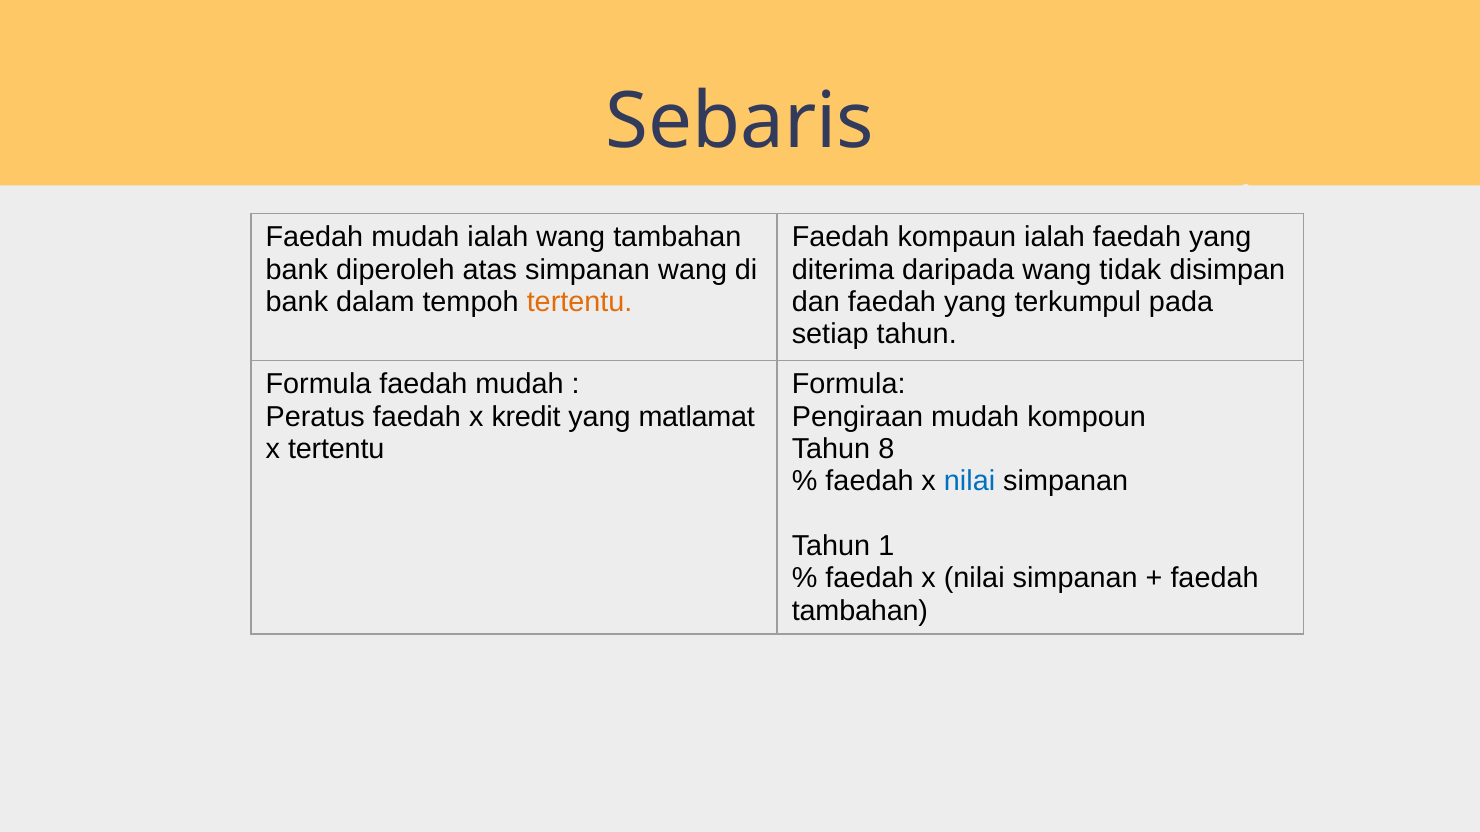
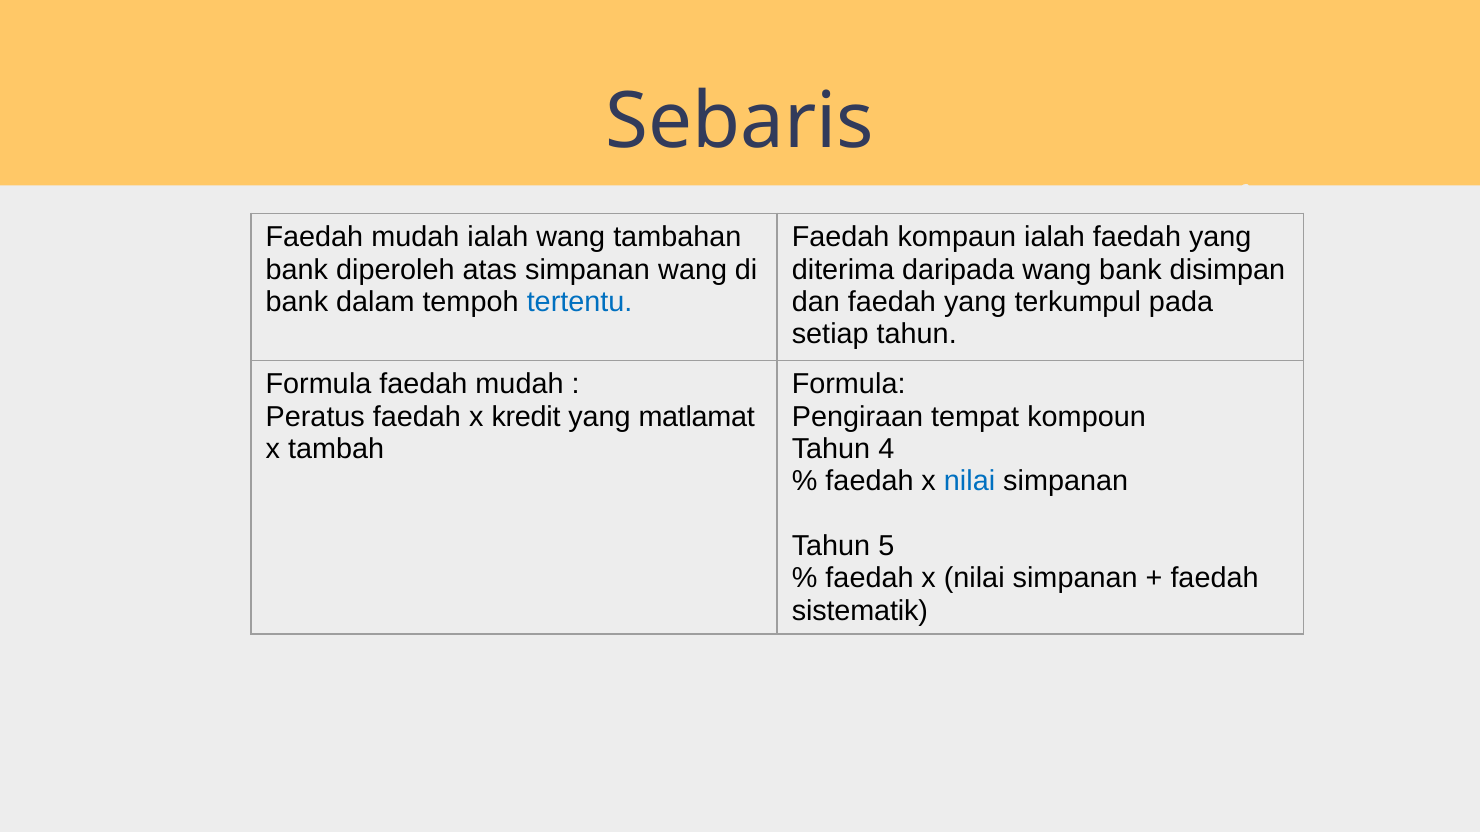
wang tidak: tidak -> bank
tertentu at (580, 302) colour: orange -> blue
Pengiraan mudah: mudah -> tempat
x tertentu: tertentu -> tambah
8: 8 -> 4
1: 1 -> 5
tambahan at (860, 611): tambahan -> sistematik
